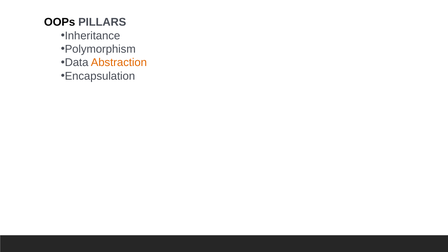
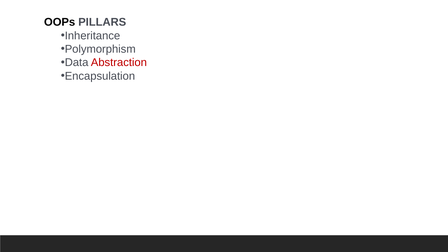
Abstraction colour: orange -> red
